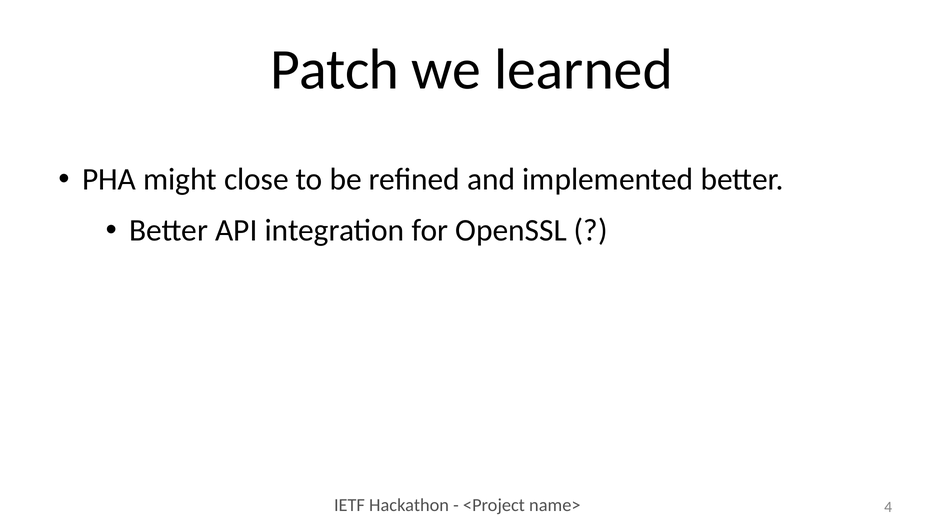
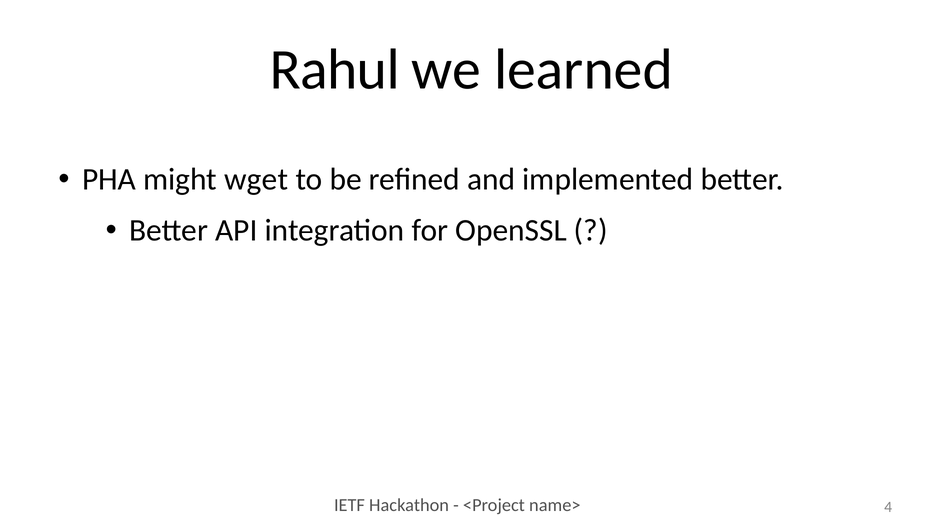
Patch: Patch -> Rahul
close: close -> wget
